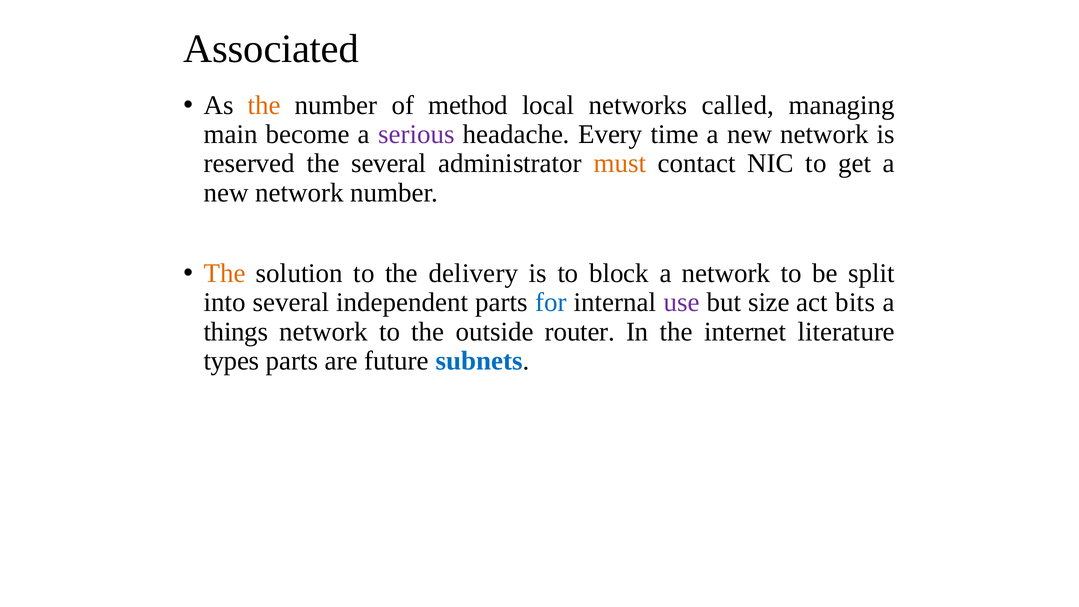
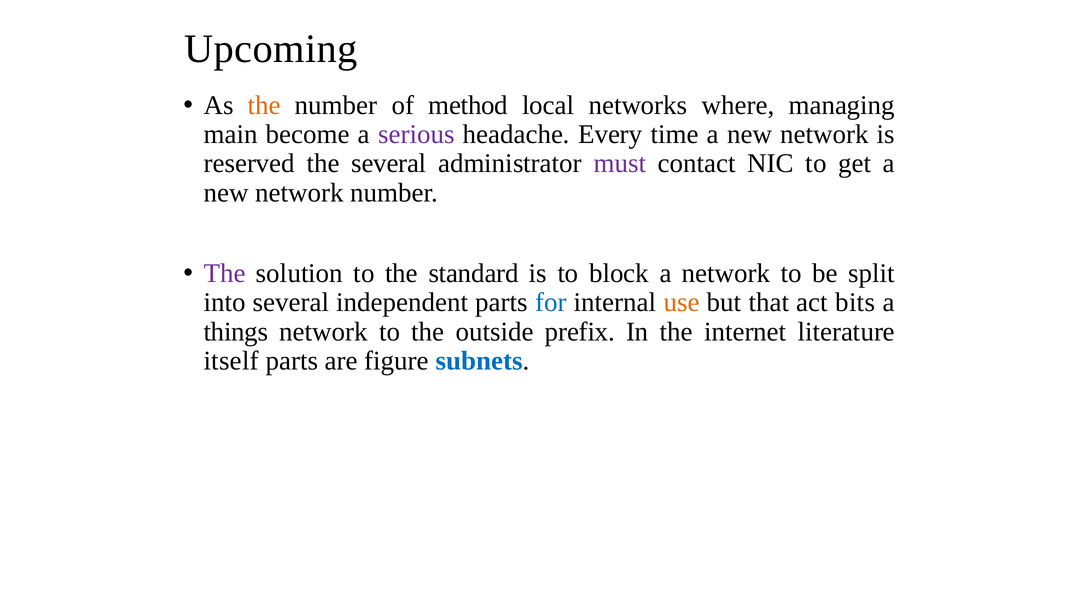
Associated: Associated -> Upcoming
called: called -> where
must colour: orange -> purple
The at (225, 273) colour: orange -> purple
delivery: delivery -> standard
use colour: purple -> orange
size: size -> that
router: router -> prefix
types: types -> itself
future: future -> figure
